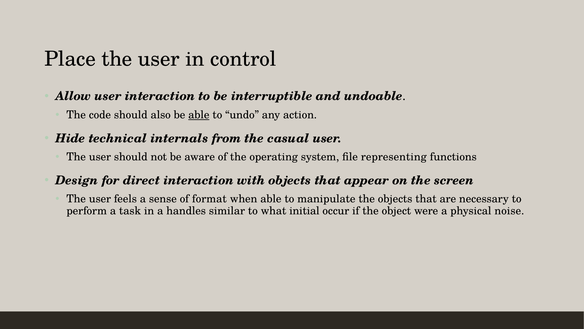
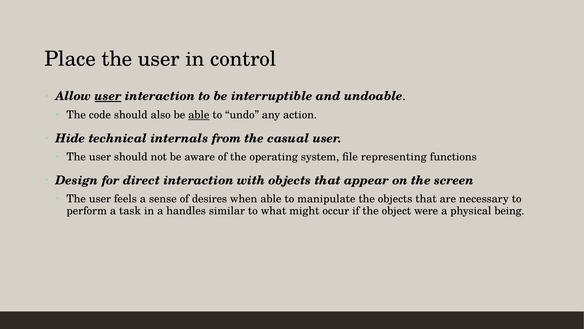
user at (108, 96) underline: none -> present
format: format -> desires
initial: initial -> might
noise: noise -> being
